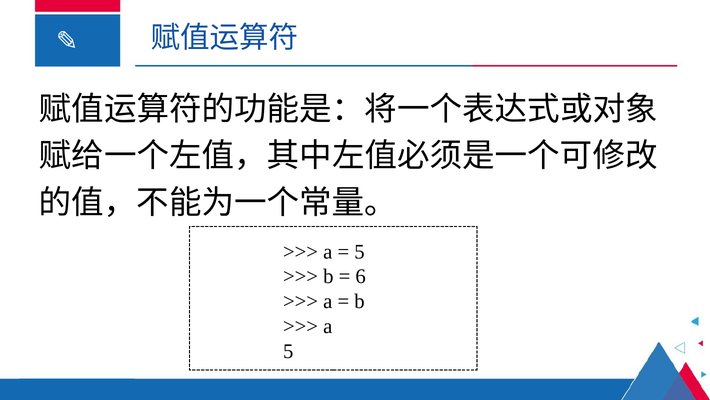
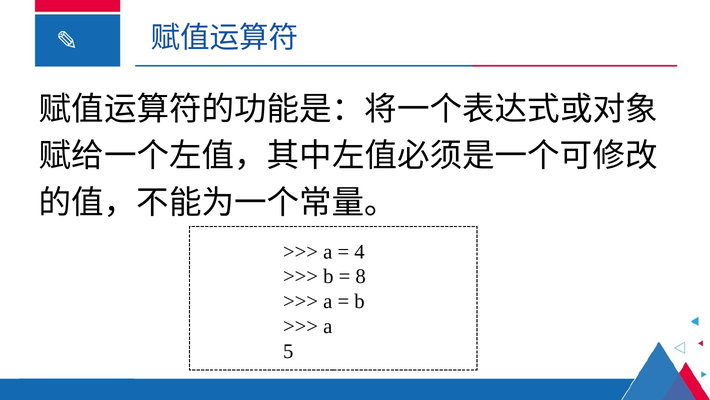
5 at (359, 251): 5 -> 4
6: 6 -> 8
